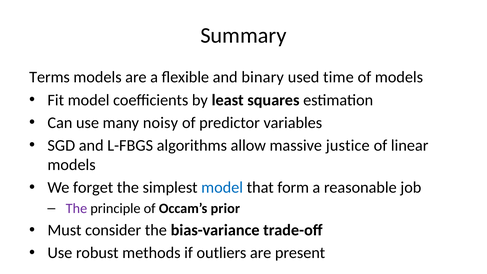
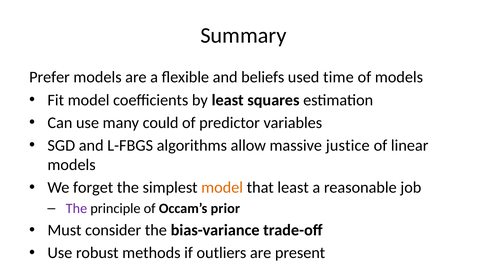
Terms: Terms -> Prefer
binary: binary -> beliefs
noisy: noisy -> could
model at (222, 188) colour: blue -> orange
that form: form -> least
